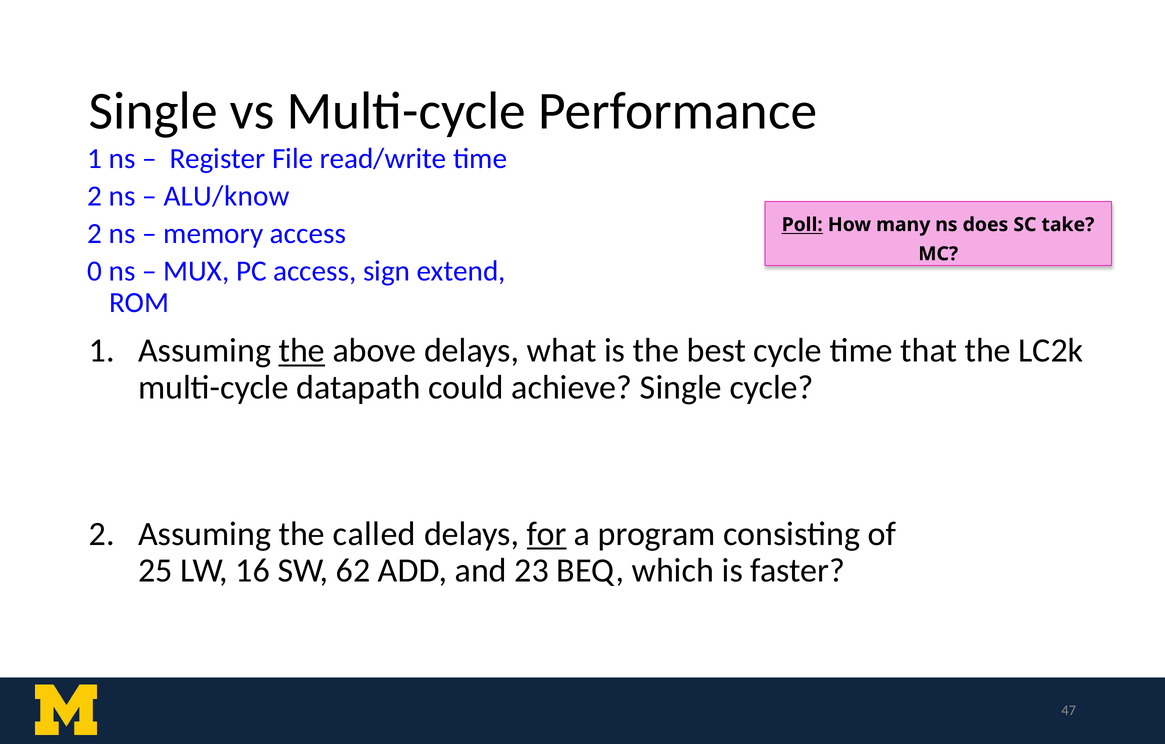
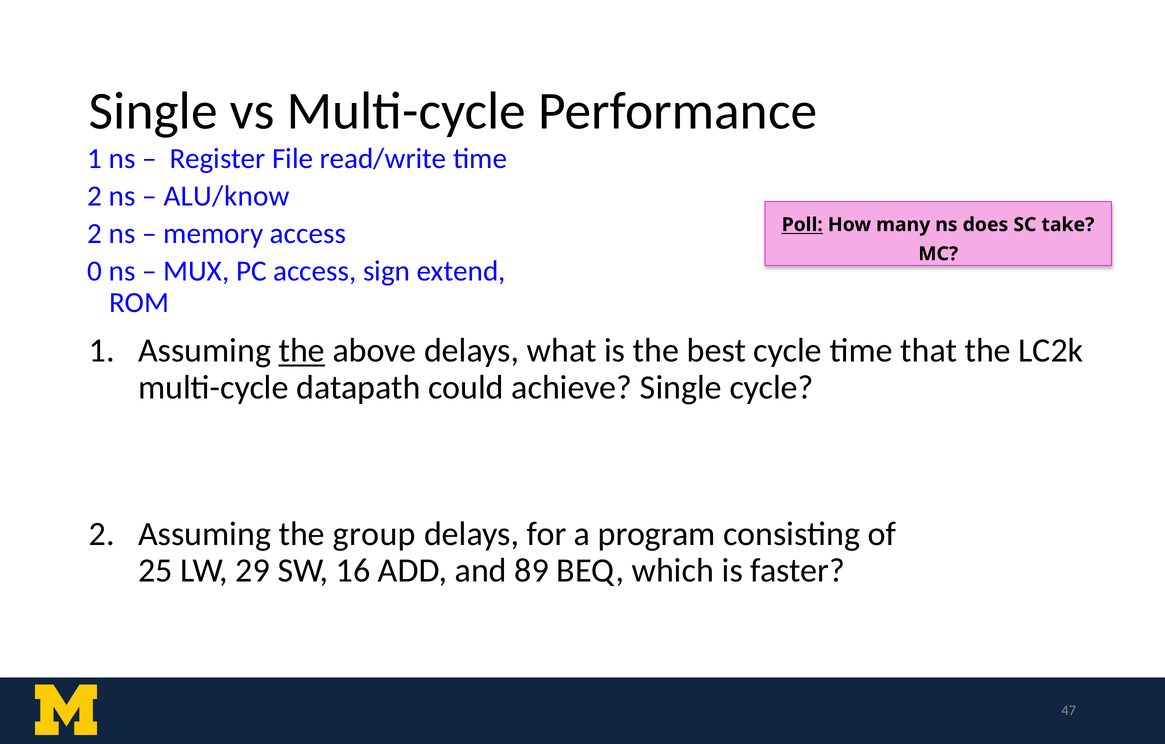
called: called -> group
for underline: present -> none
16: 16 -> 29
62: 62 -> 16
23: 23 -> 89
